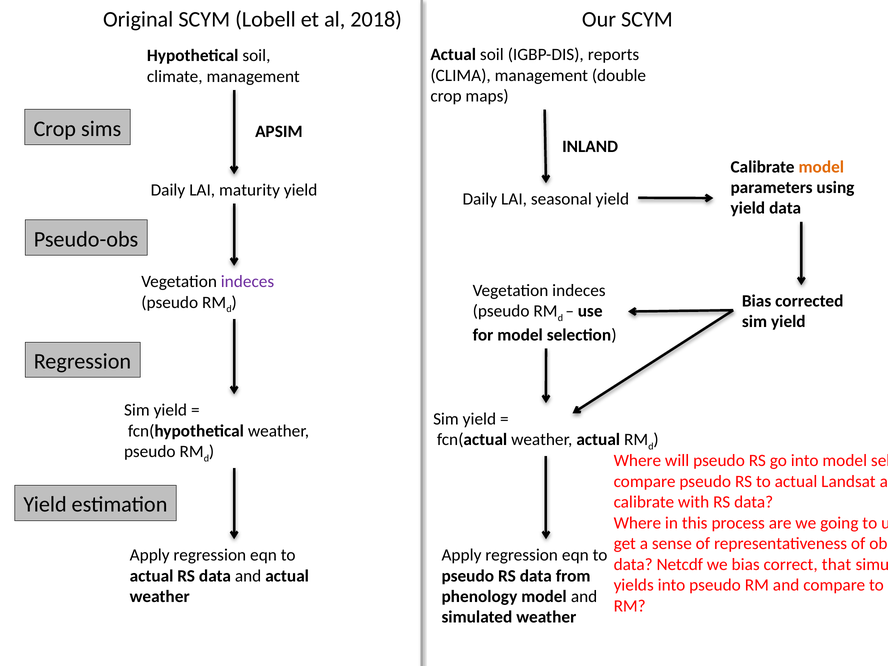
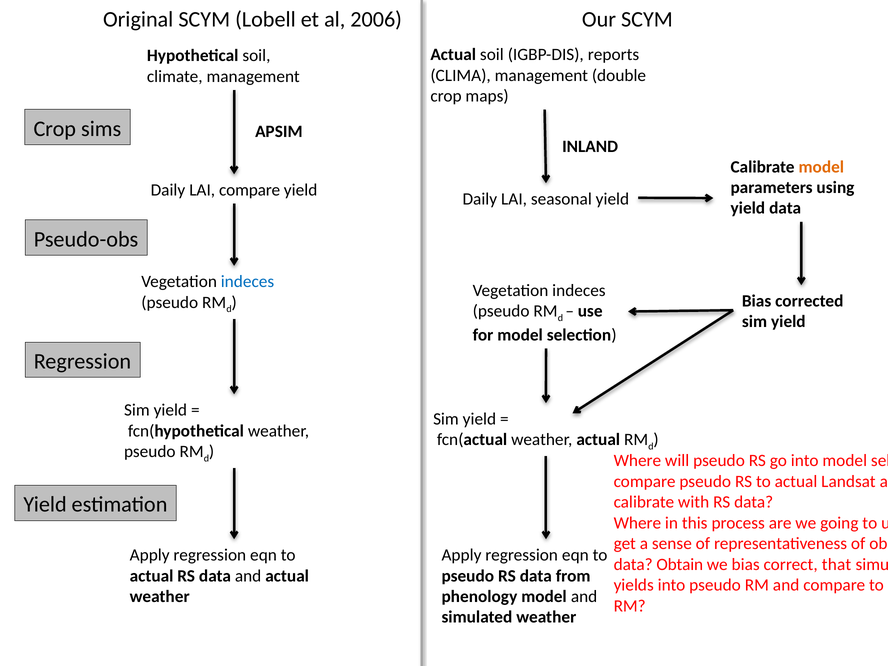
2018: 2018 -> 2006
LAI maturity: maturity -> compare
indeces at (247, 282) colour: purple -> blue
Netcdf: Netcdf -> Obtain
